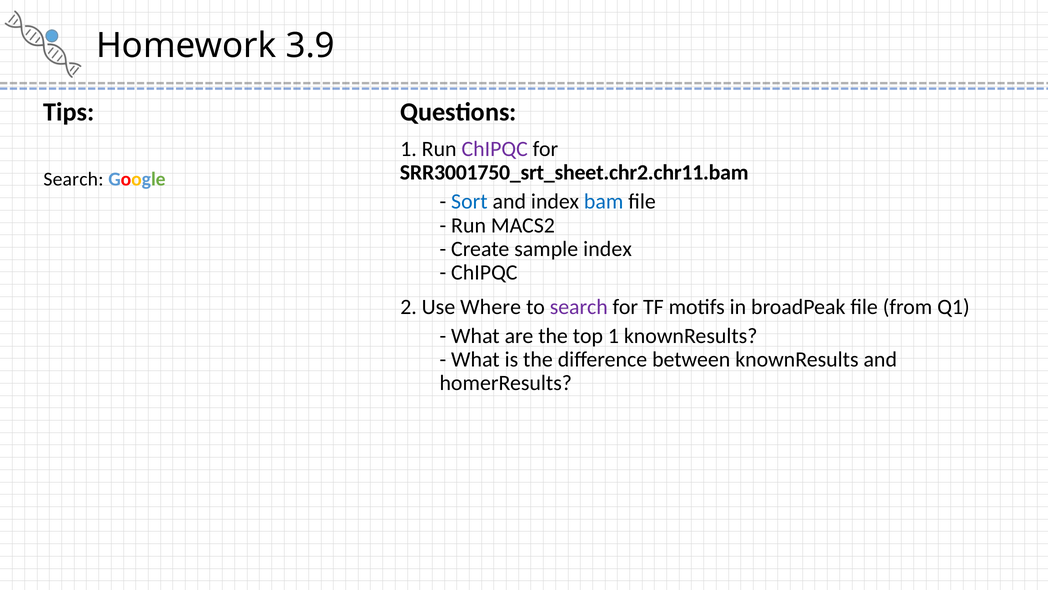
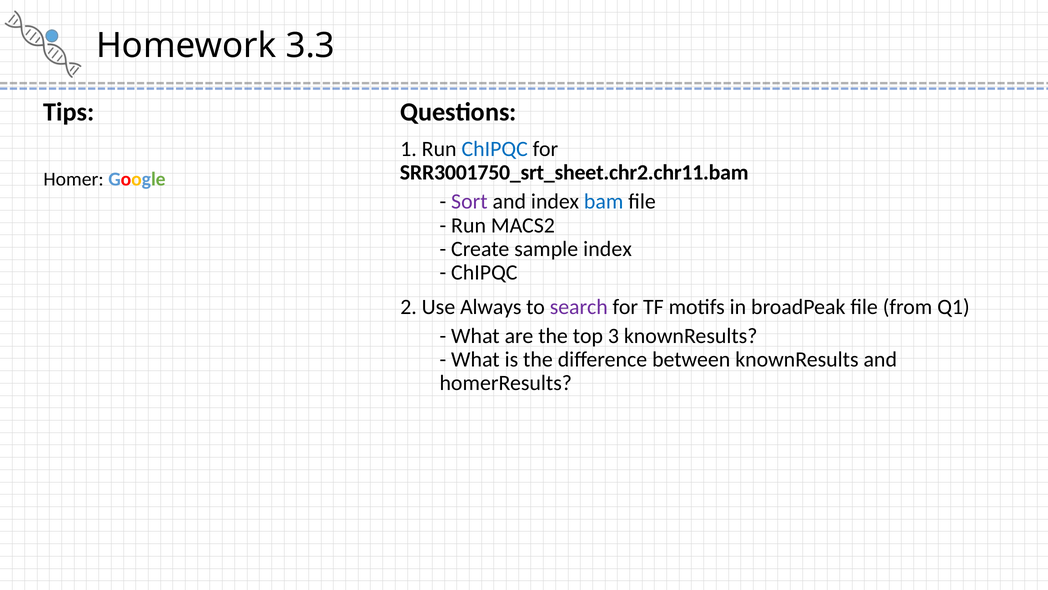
3.9: 3.9 -> 3.3
ChIPQC at (495, 149) colour: purple -> blue
Search at (73, 179): Search -> Homer
Sort colour: blue -> purple
Where: Where -> Always
top 1: 1 -> 3
